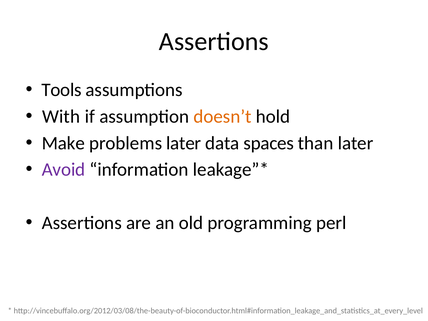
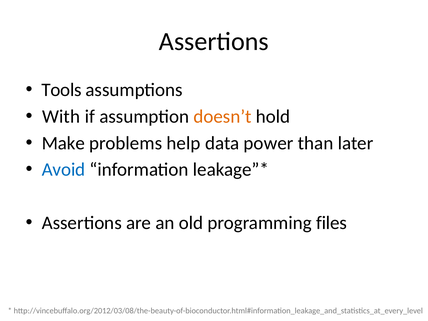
problems later: later -> help
spaces: spaces -> power
Avoid colour: purple -> blue
perl: perl -> files
